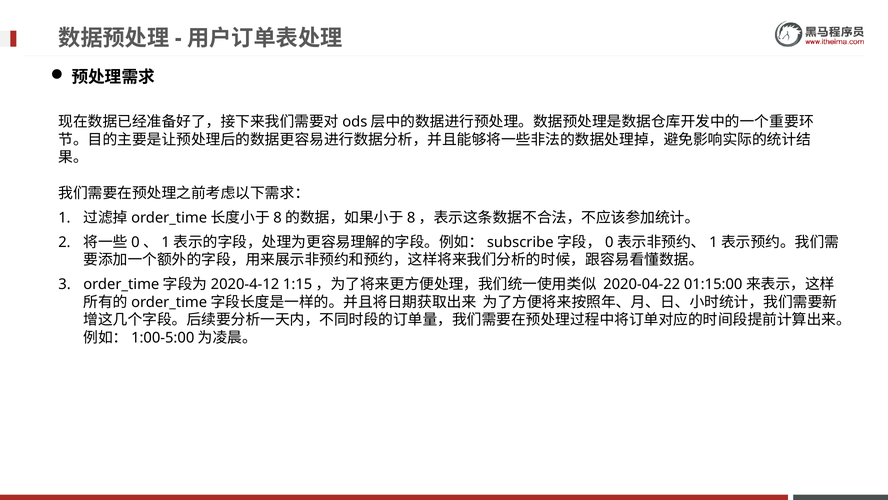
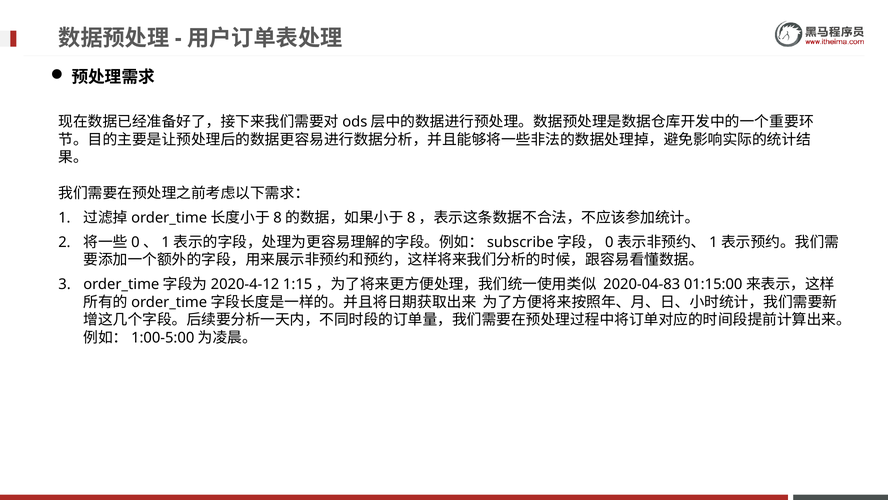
2020-04-22: 2020-04-22 -> 2020-04-83
